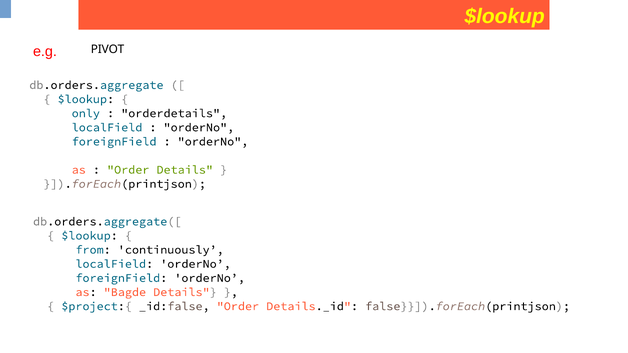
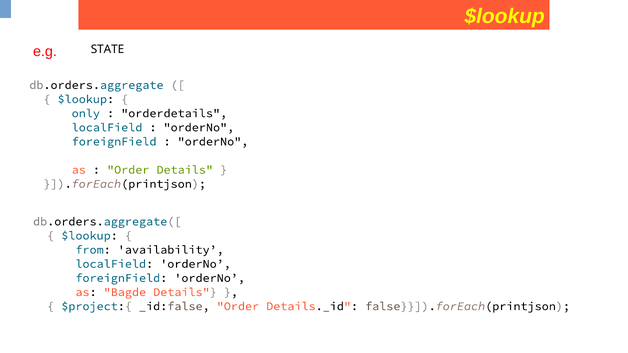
PIVOT: PIVOT -> STATE
continuously: continuously -> availability
